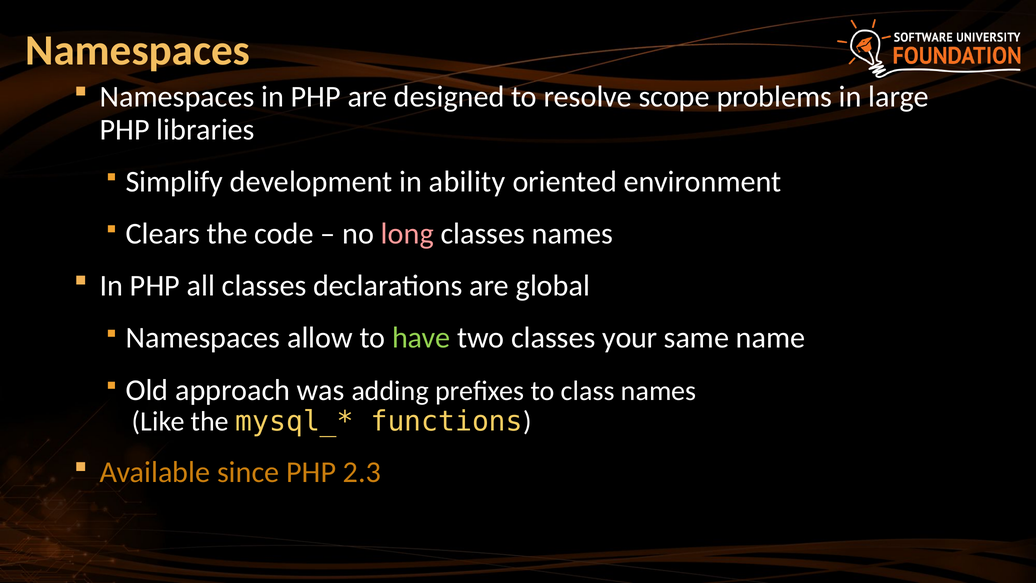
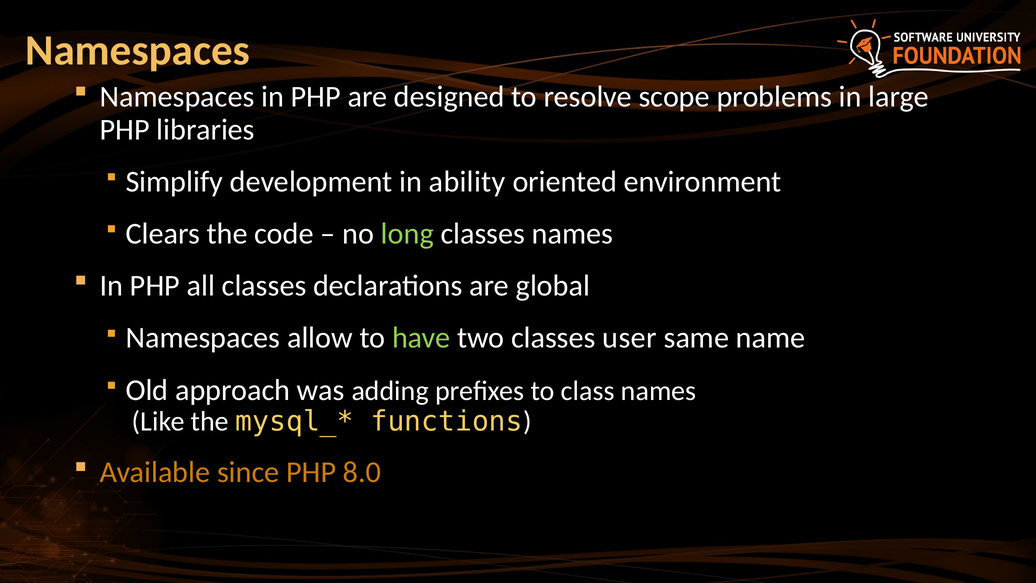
long colour: pink -> light green
your: your -> user
2.3: 2.3 -> 8.0
